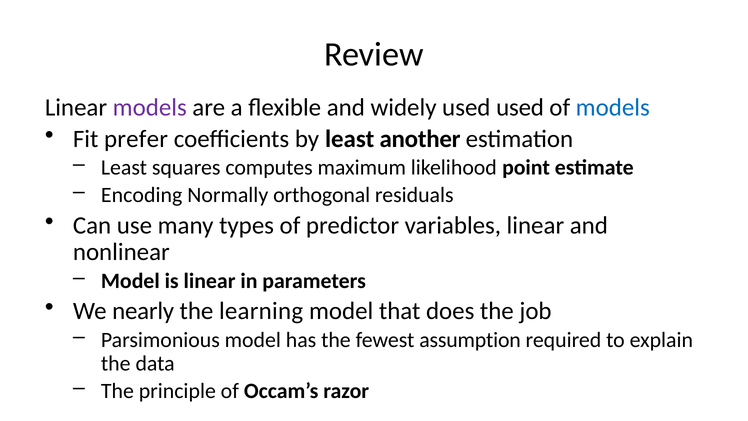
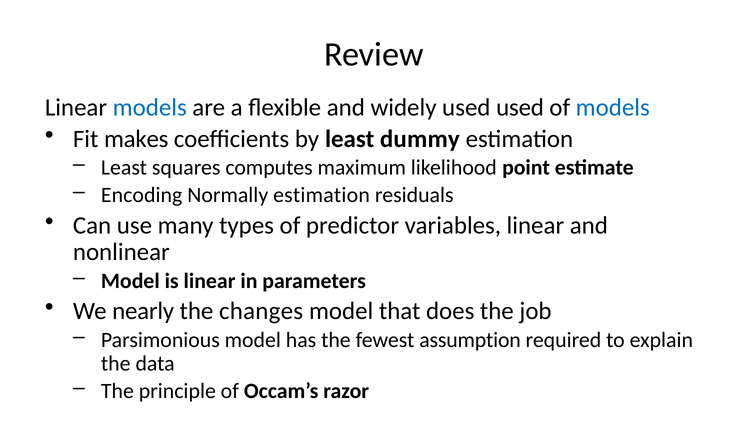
models at (150, 107) colour: purple -> blue
prefer: prefer -> makes
another: another -> dummy
Normally orthogonal: orthogonal -> estimation
learning: learning -> changes
